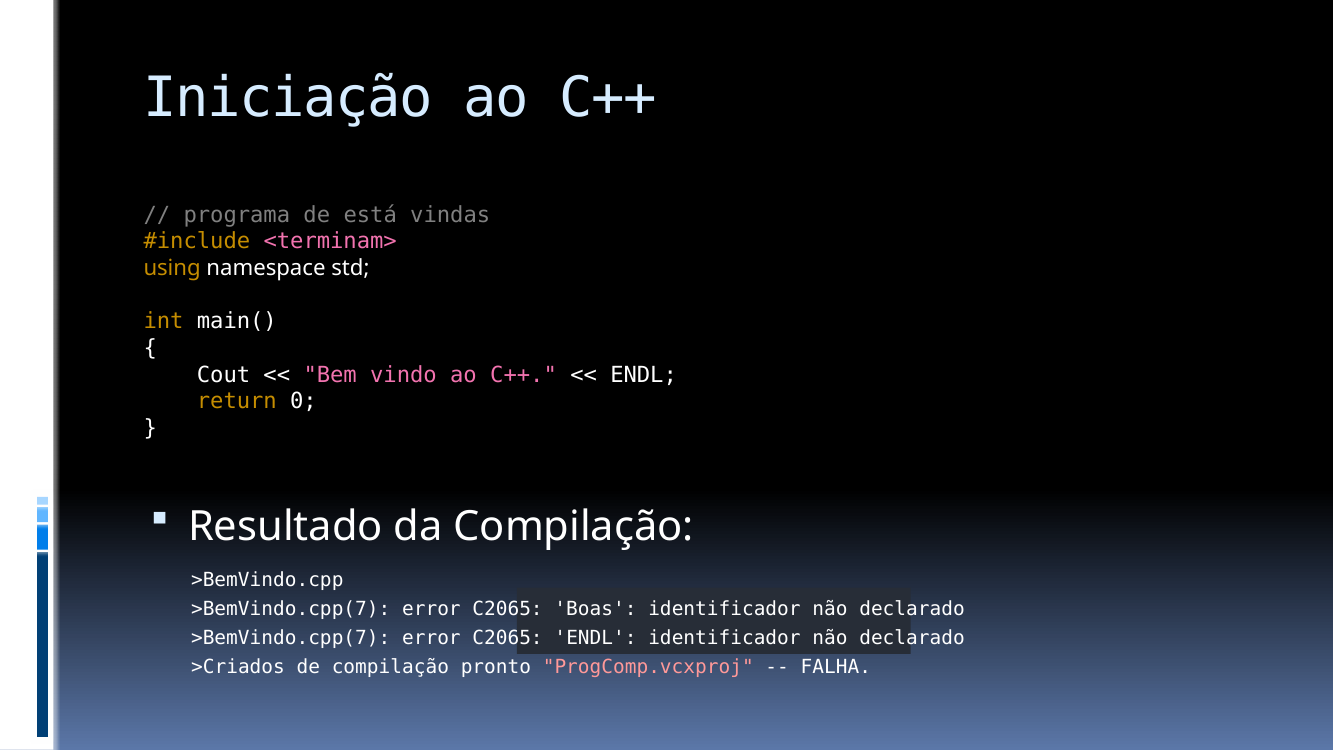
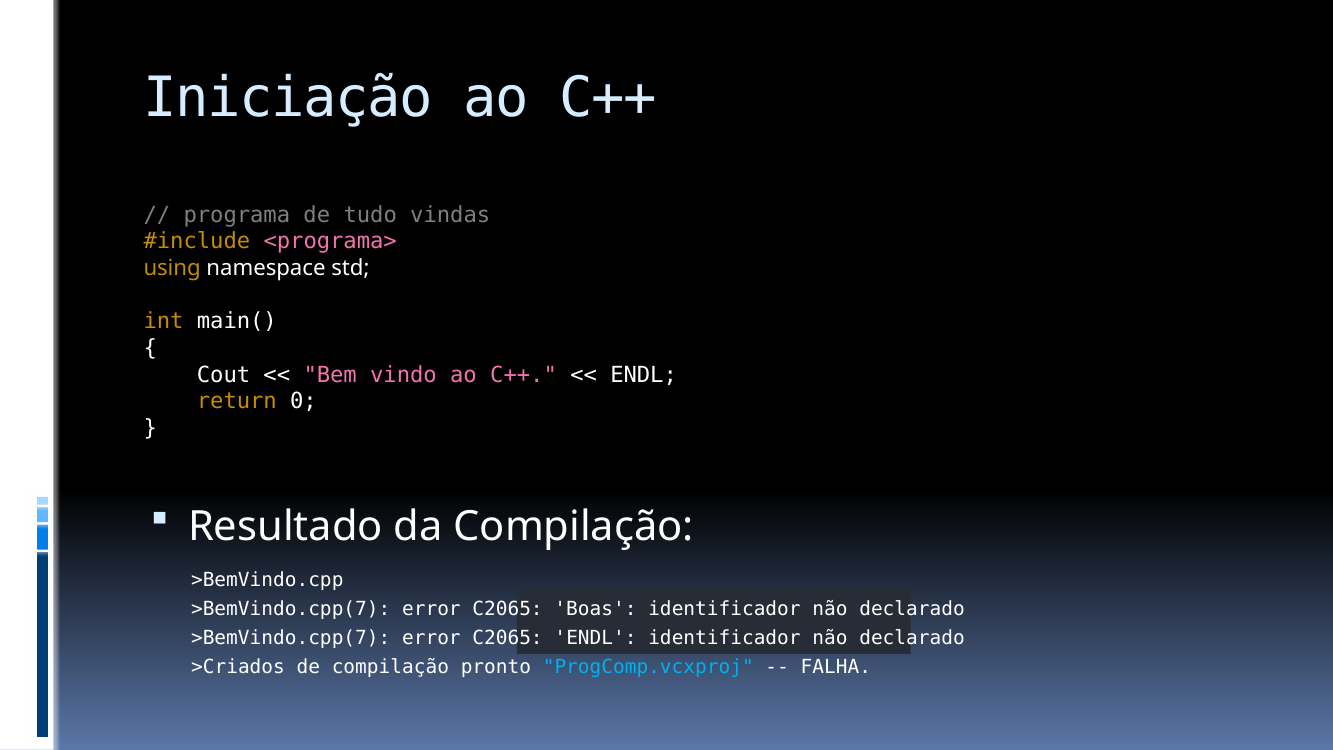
está: está -> tudo
<terminam>: <terminam> -> <programa>
ProgComp.vcxproj colour: pink -> light blue
